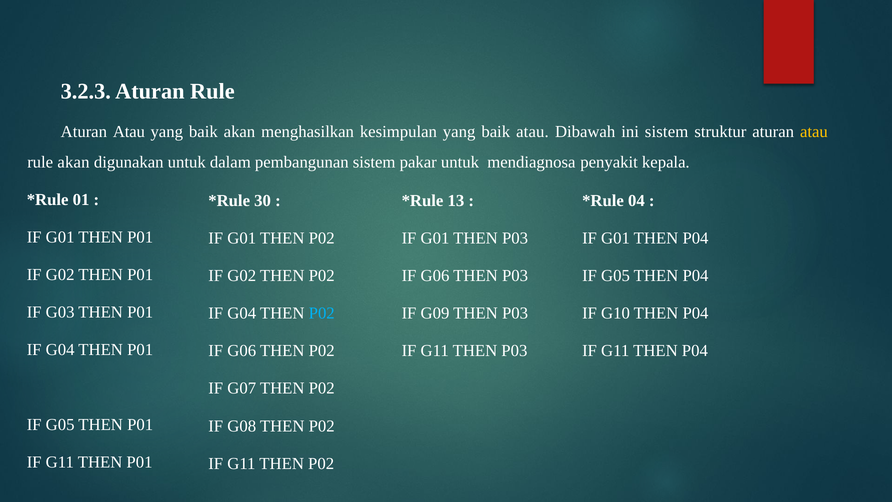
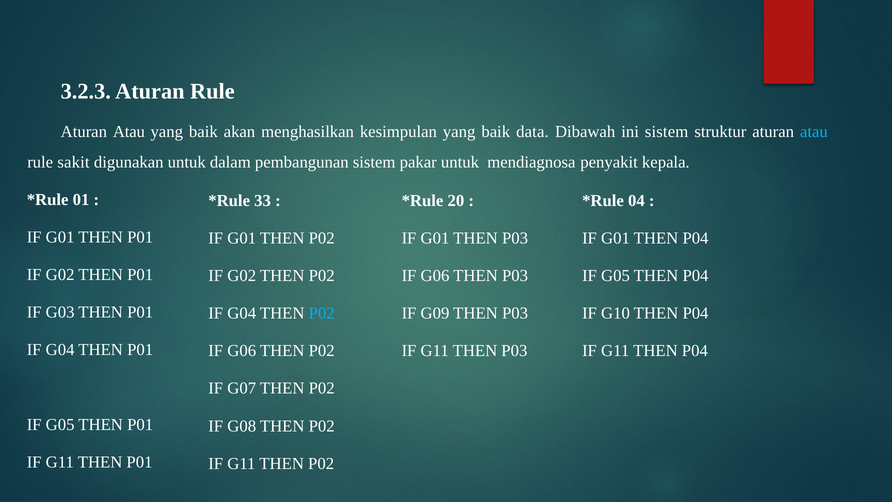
baik atau: atau -> data
atau at (814, 132) colour: yellow -> light blue
rule akan: akan -> sakit
30: 30 -> 33
13: 13 -> 20
